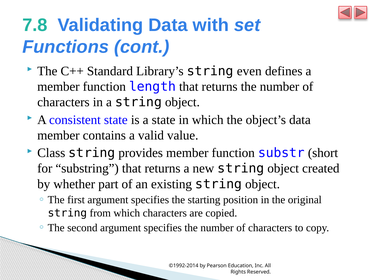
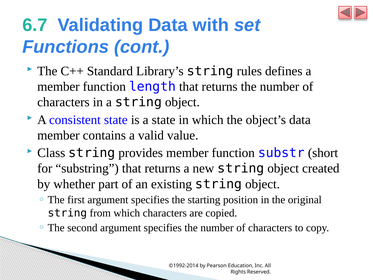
7.8: 7.8 -> 6.7
even: even -> rules
